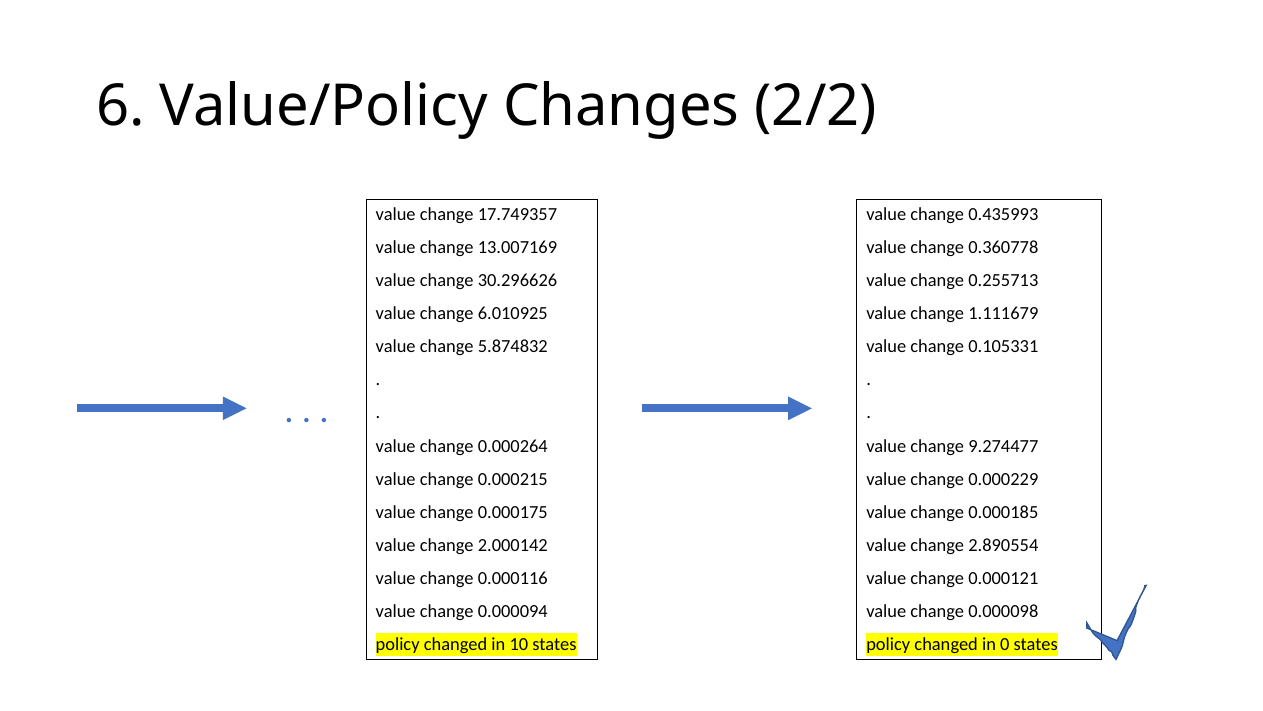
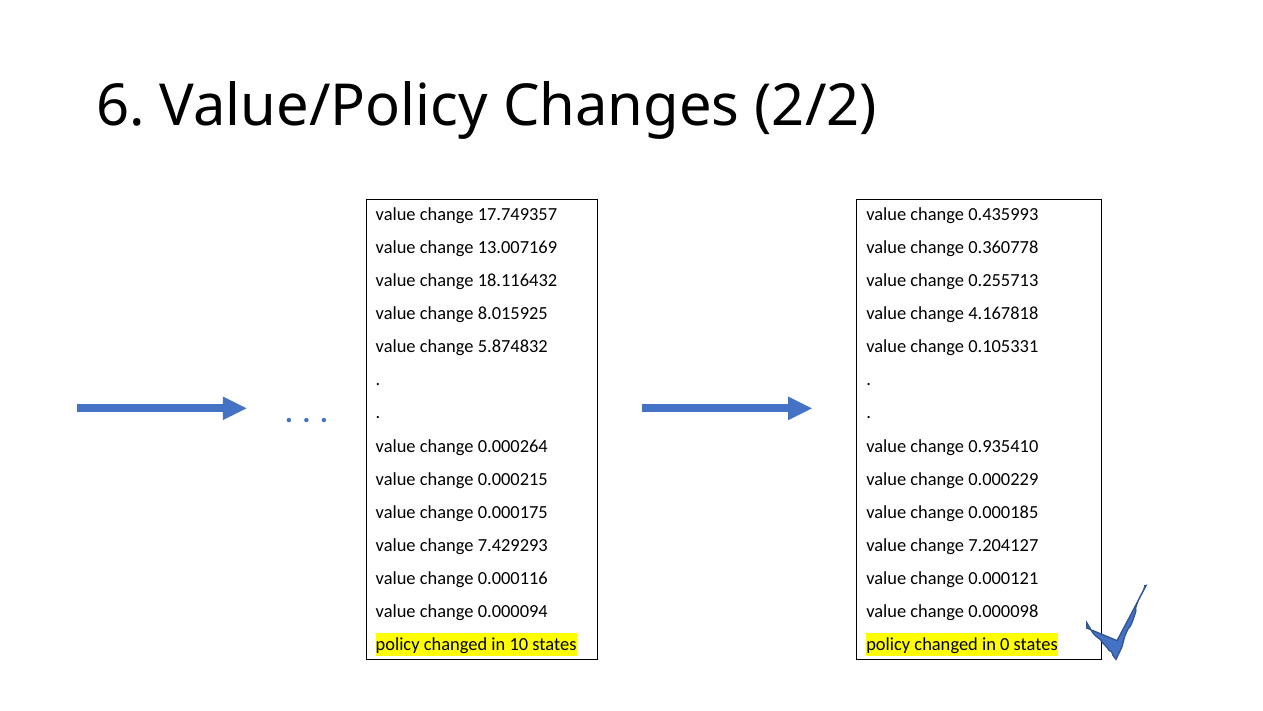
30.296626: 30.296626 -> 18.116432
6.010925: 6.010925 -> 8.015925
1.111679: 1.111679 -> 4.167818
9.274477: 9.274477 -> 0.935410
2.000142: 2.000142 -> 7.429293
2.890554: 2.890554 -> 7.204127
